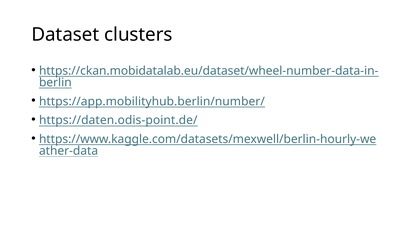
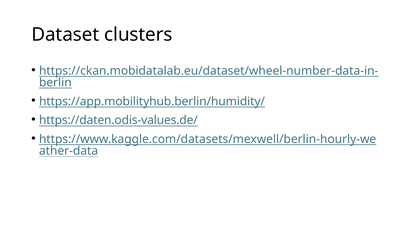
https://app.mobilityhub.berlin/number/: https://app.mobilityhub.berlin/number/ -> https://app.mobilityhub.berlin/humidity/
https://daten.odis-point.de/: https://daten.odis-point.de/ -> https://daten.odis-values.de/
